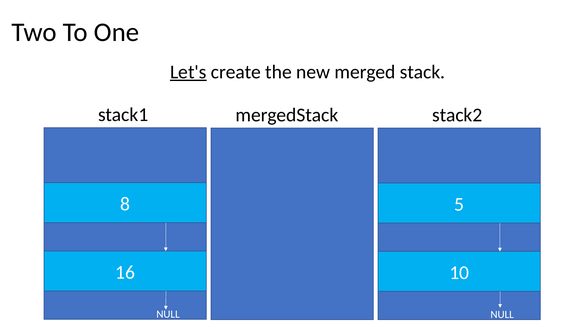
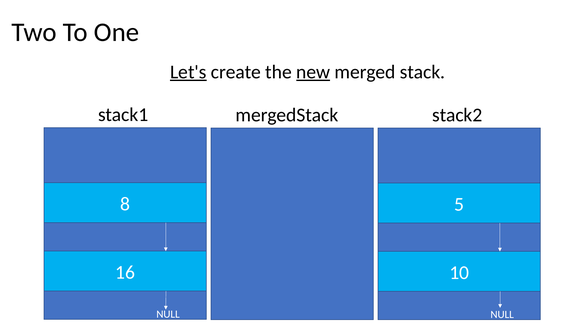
new underline: none -> present
